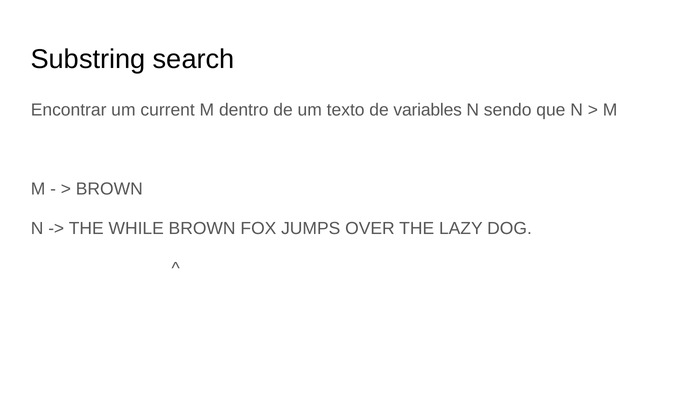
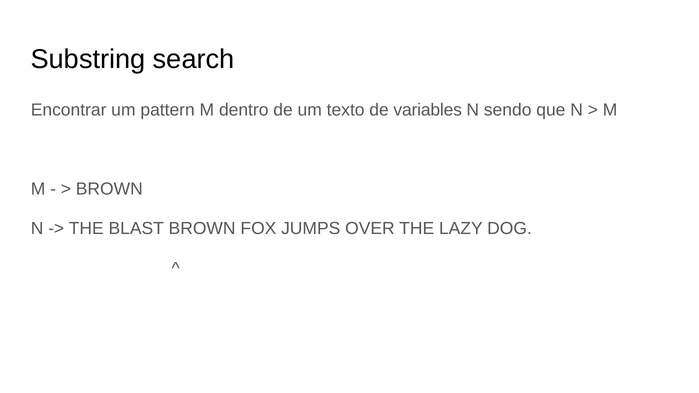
current: current -> pattern
WHILE: WHILE -> BLAST
